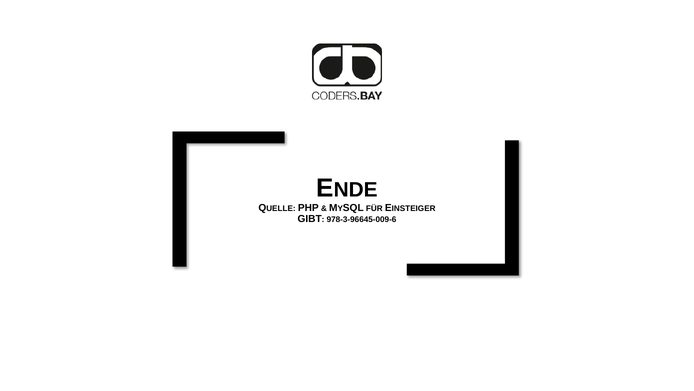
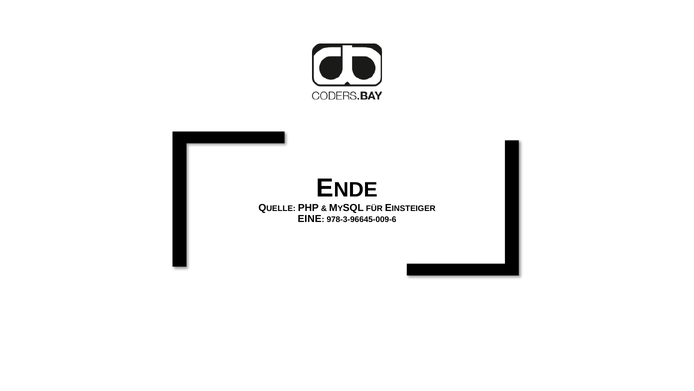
GIBT: GIBT -> EINE
